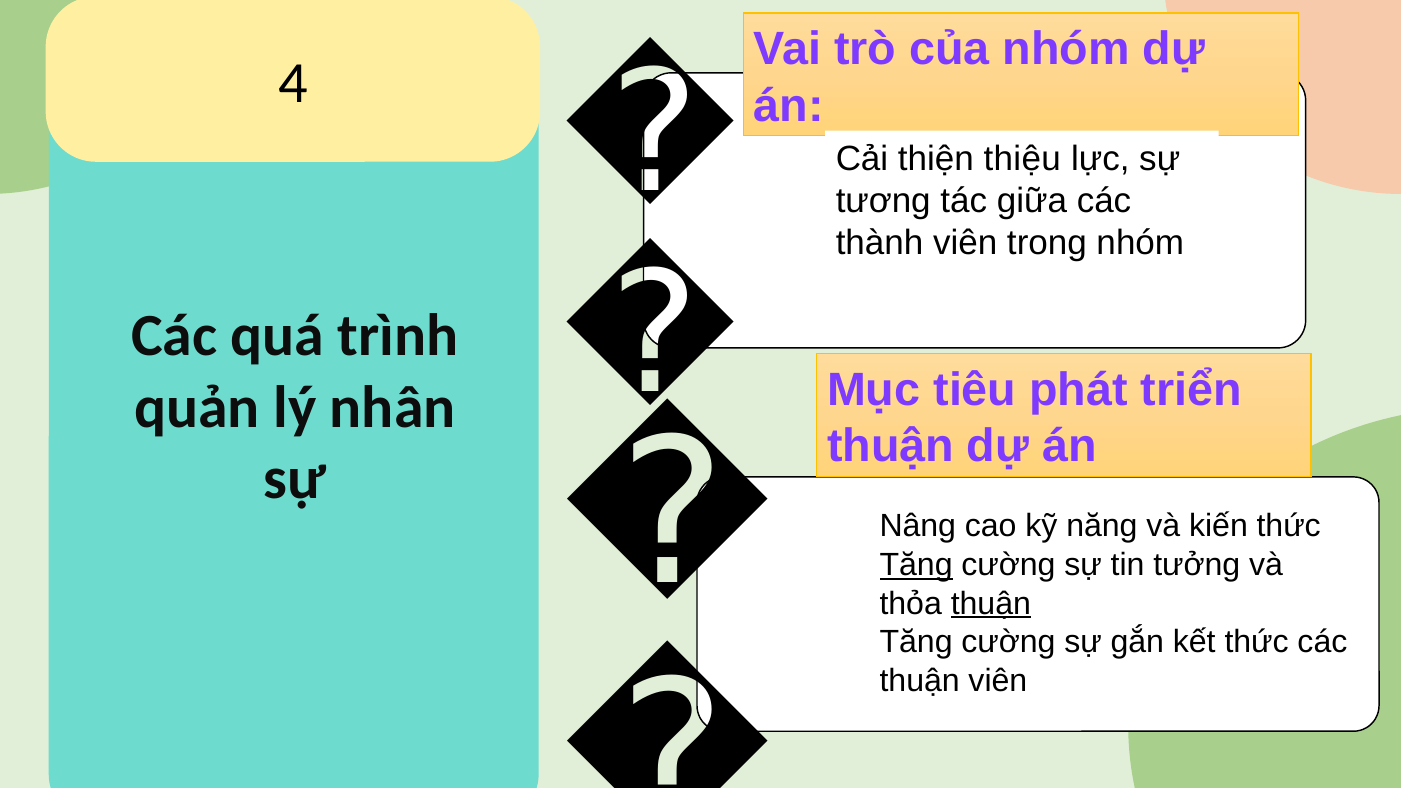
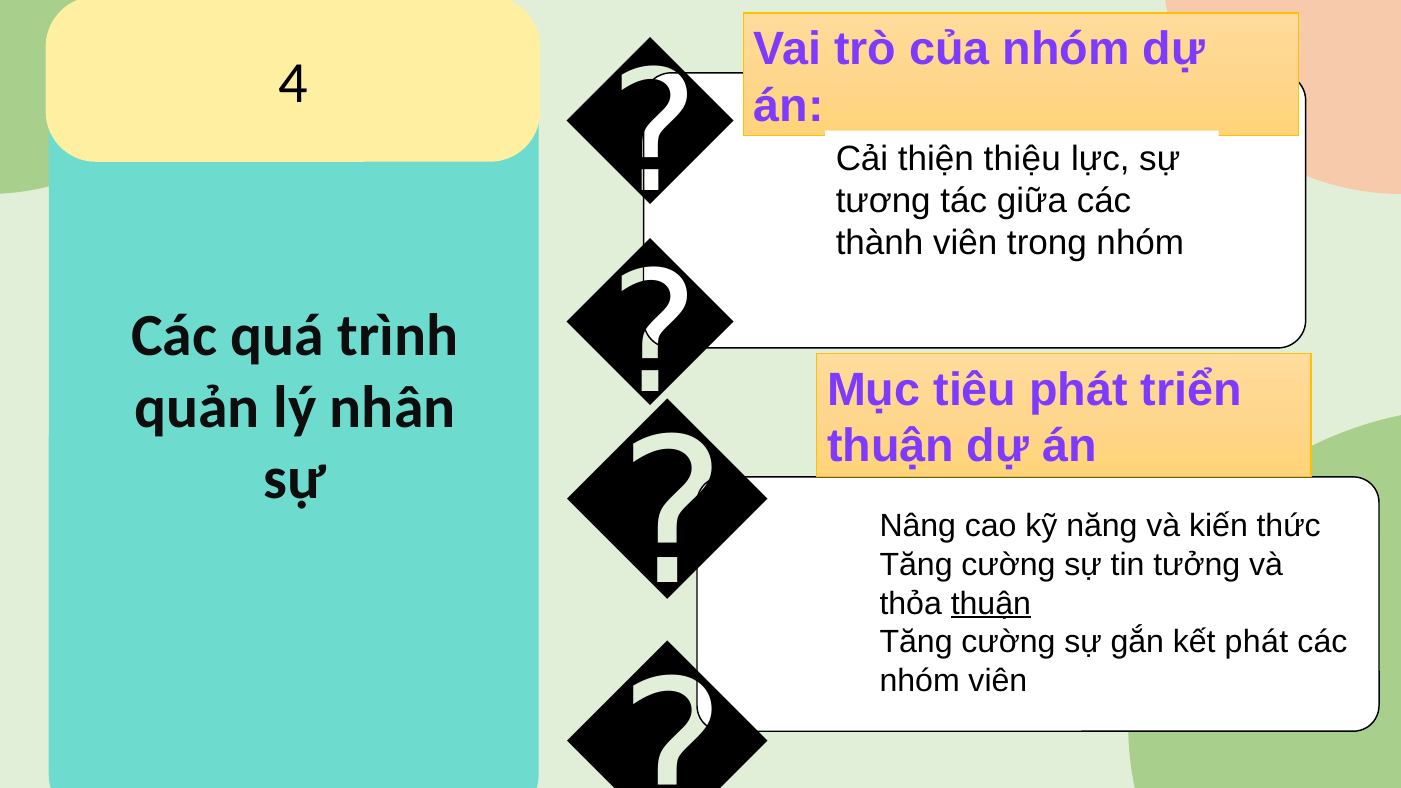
Tăng at (916, 565) underline: present -> none
kết thức: thức -> phát
thuận at (920, 680): thuận -> nhóm
